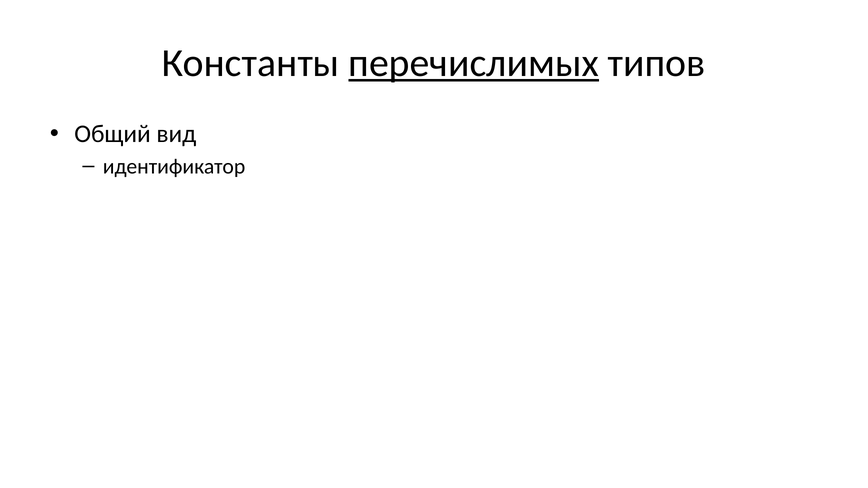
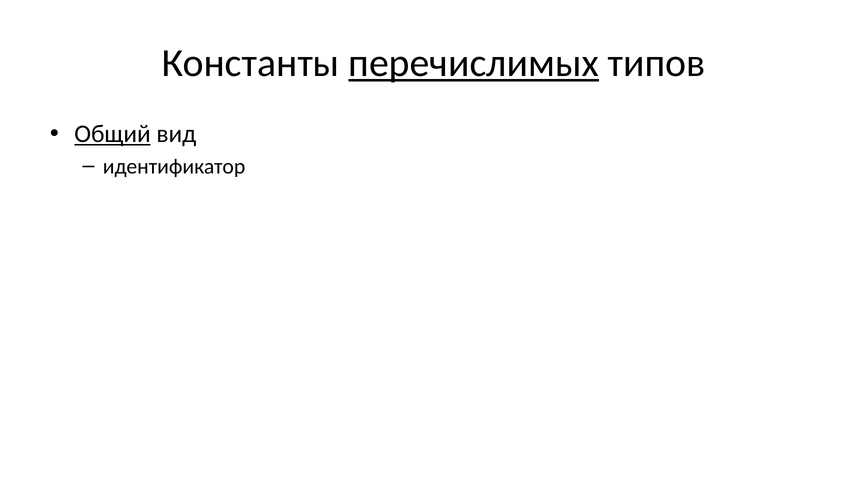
Общий underline: none -> present
